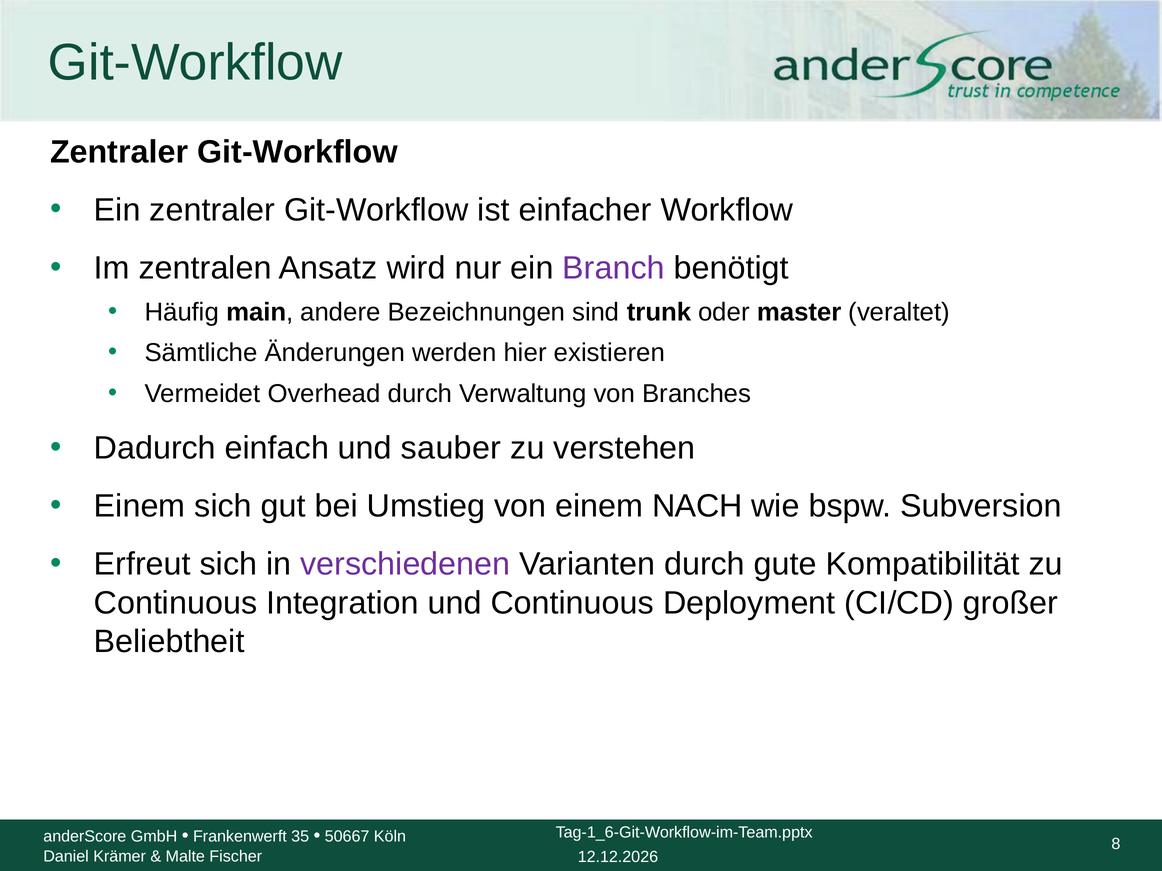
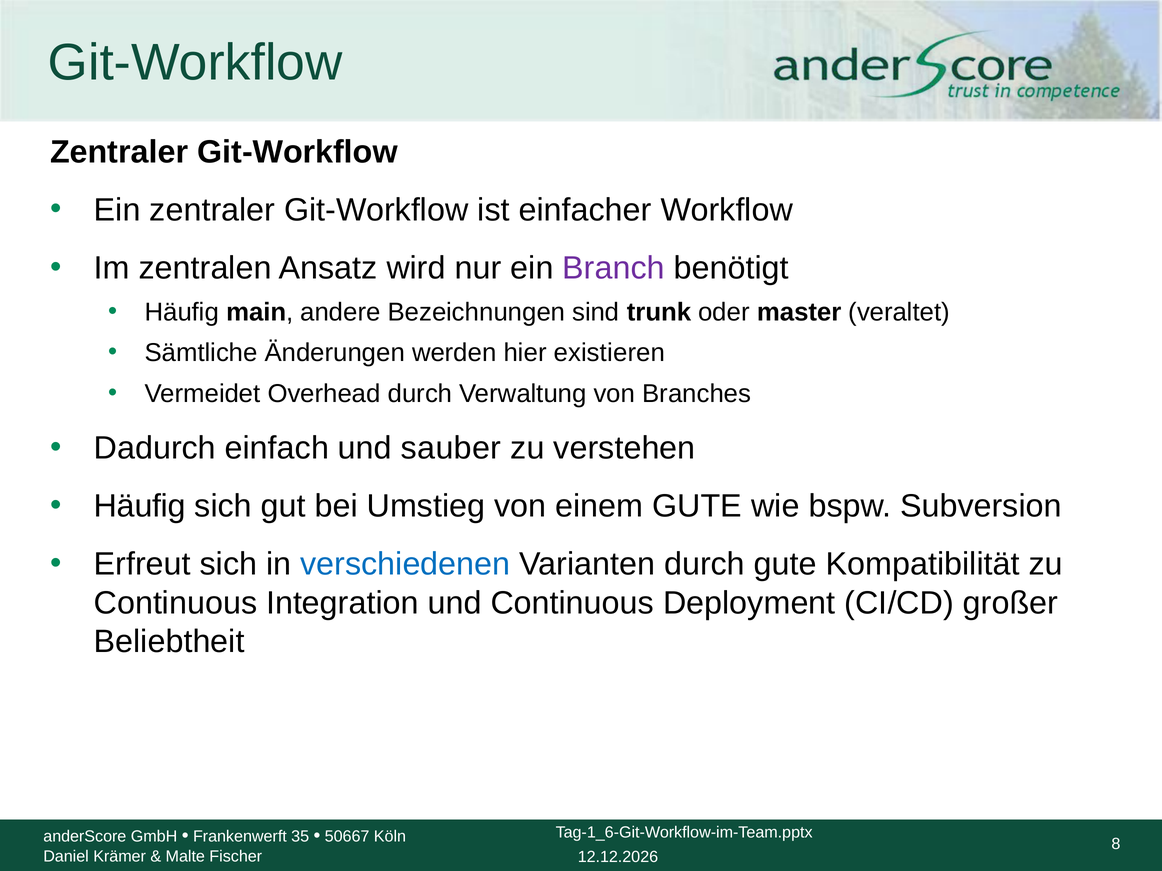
Einem at (140, 507): Einem -> Häufig
einem NACH: NACH -> GUTE
verschiedenen colour: purple -> blue
